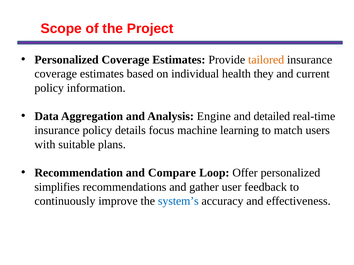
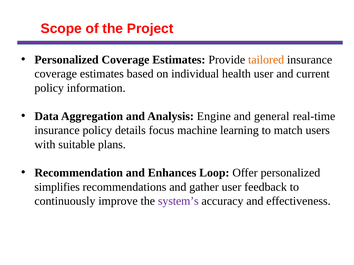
health they: they -> user
detailed: detailed -> general
Compare: Compare -> Enhances
system’s colour: blue -> purple
